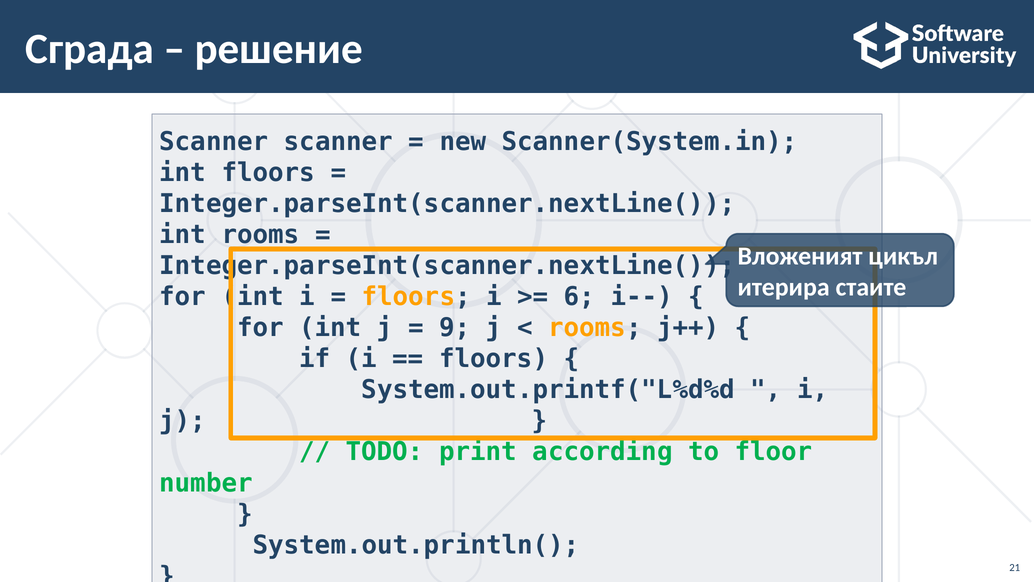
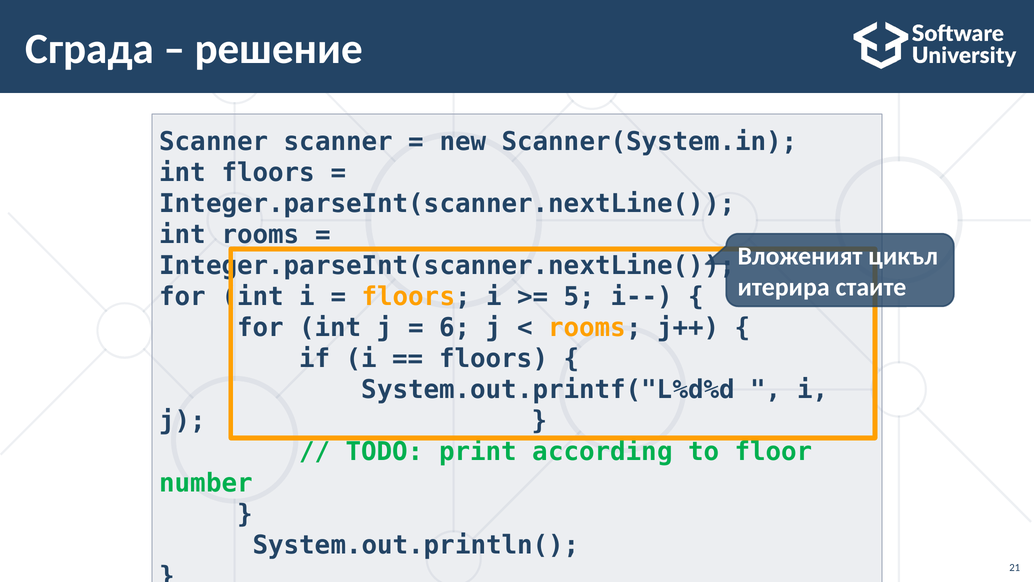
6: 6 -> 5
9: 9 -> 6
